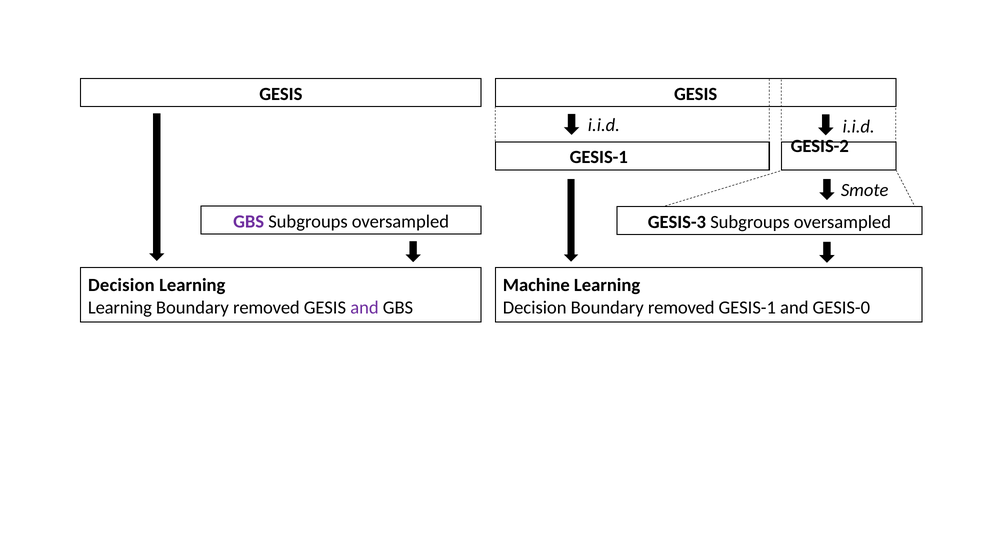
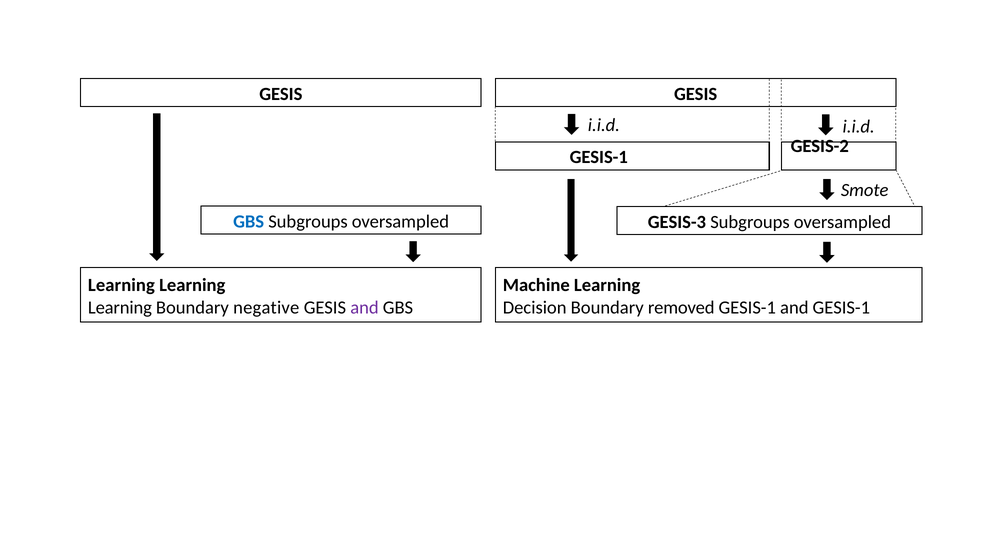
GBS at (249, 222) colour: purple -> blue
Decision at (121, 285): Decision -> Learning
removed at (266, 308): removed -> negative
and GESIS-0: GESIS-0 -> GESIS-1
